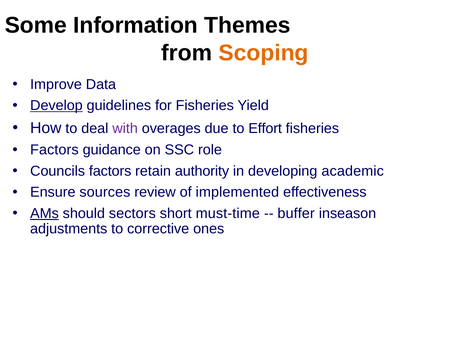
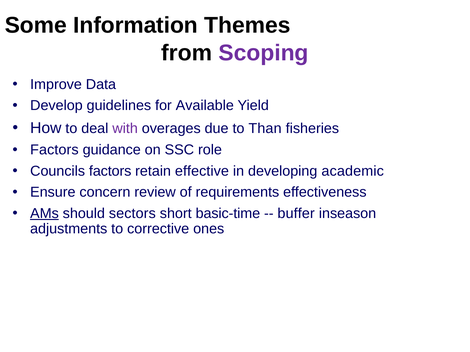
Scoping colour: orange -> purple
Develop underline: present -> none
for Fisheries: Fisheries -> Available
Effort: Effort -> Than
authority: authority -> effective
sources: sources -> concern
implemented: implemented -> requirements
must-time: must-time -> basic-time
